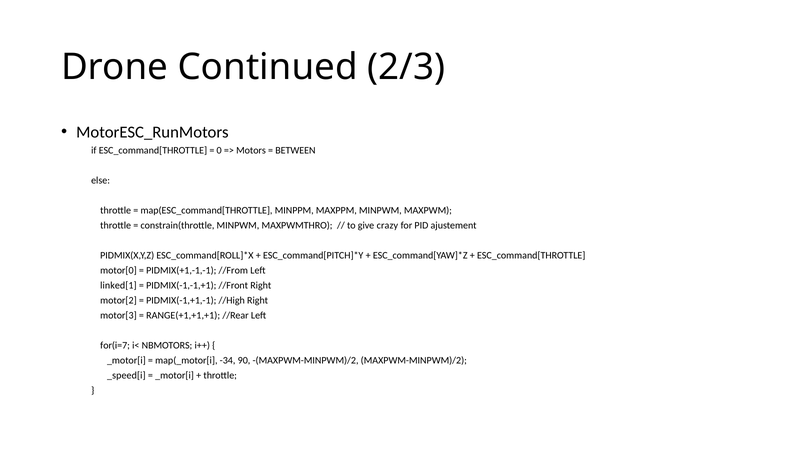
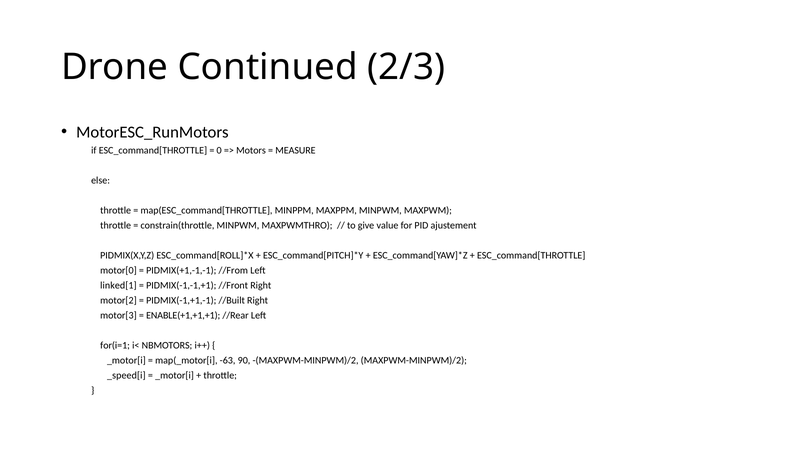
BETWEEN: BETWEEN -> MEASURE
crazy: crazy -> value
//High: //High -> //Built
RANGE(+1,+1,+1: RANGE(+1,+1,+1 -> ENABLE(+1,+1,+1
for(i=7: for(i=7 -> for(i=1
-34: -34 -> -63
